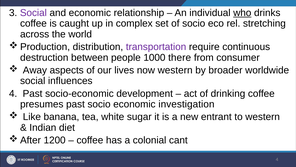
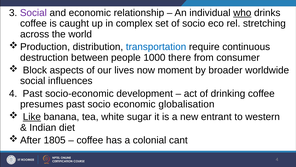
transportation colour: purple -> blue
Away: Away -> Block
now western: western -> moment
investigation: investigation -> globalisation
Like underline: none -> present
1200: 1200 -> 1805
